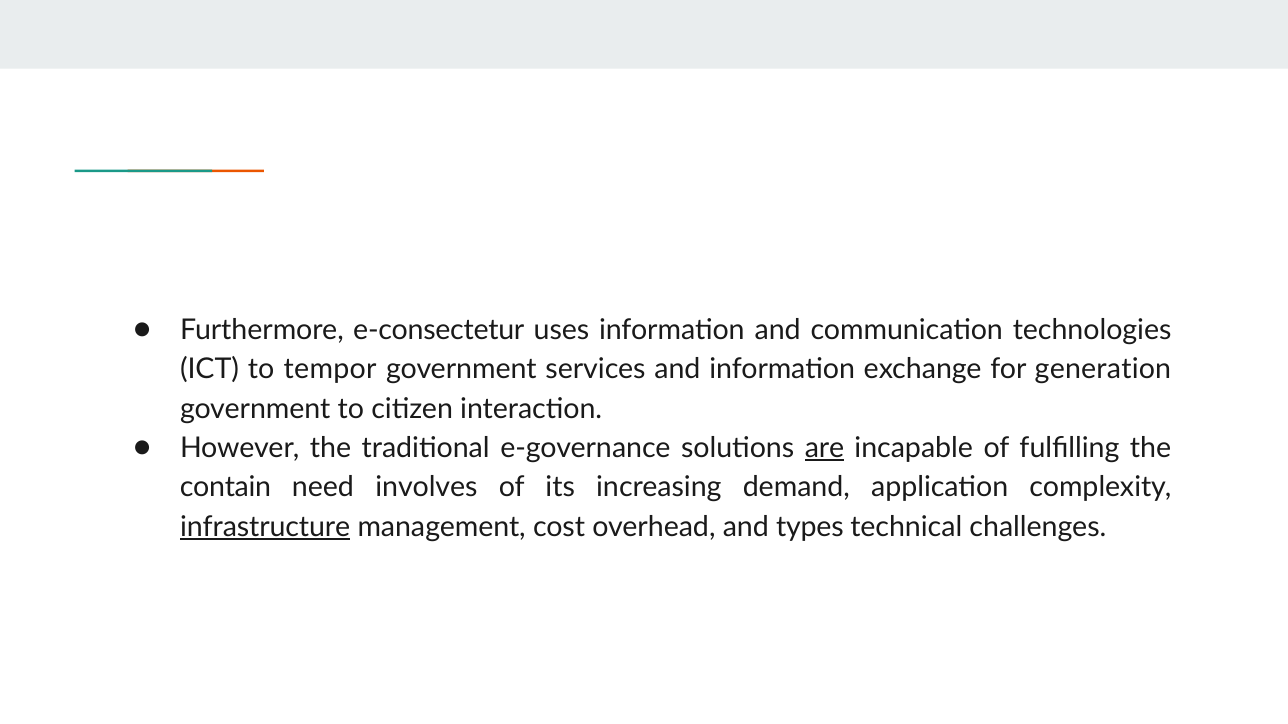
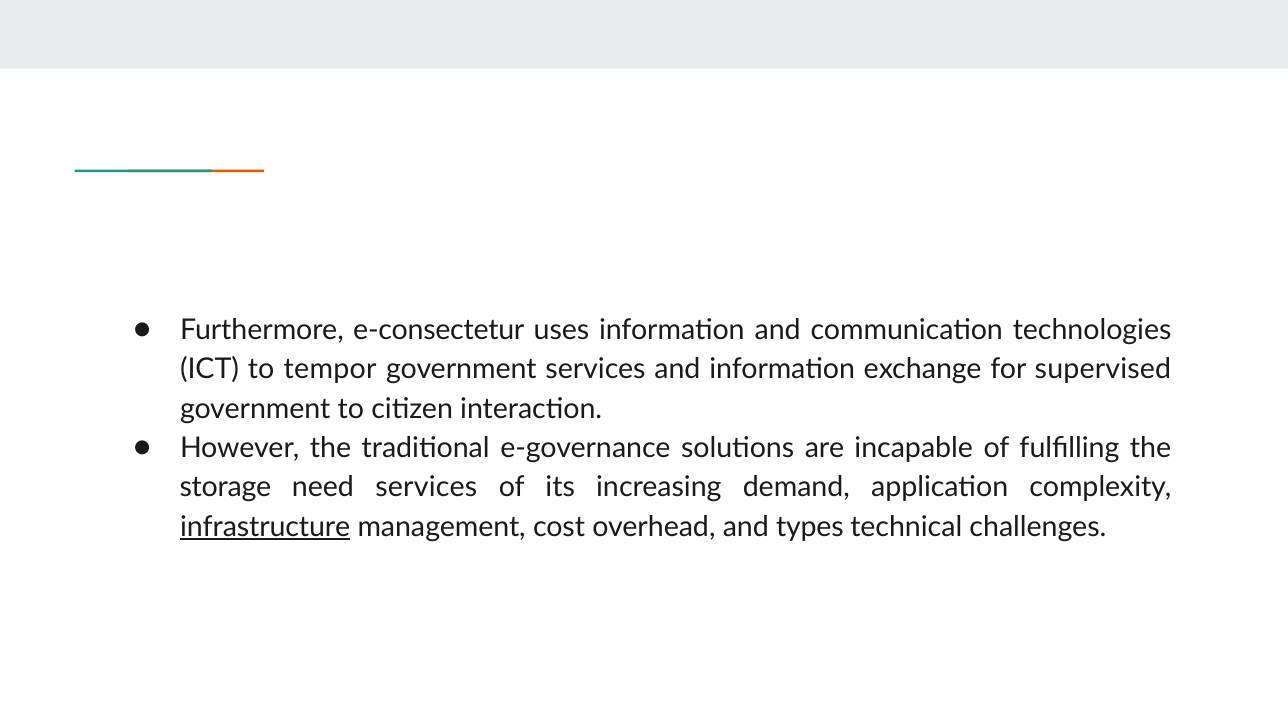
generation: generation -> supervised
are underline: present -> none
contain: contain -> storage
need involves: involves -> services
